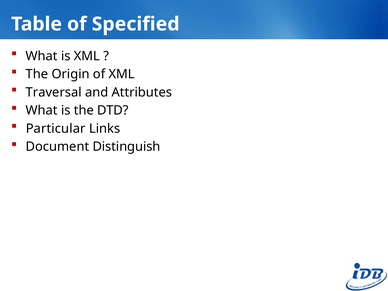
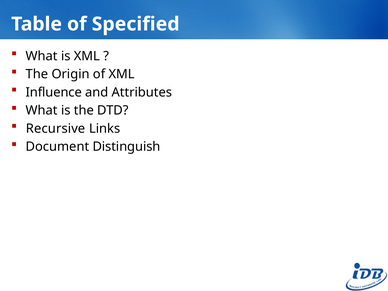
Traversal: Traversal -> Influence
Particular: Particular -> Recursive
